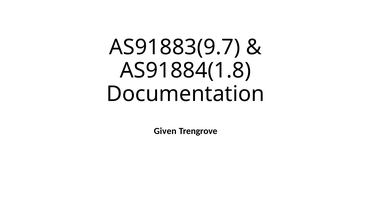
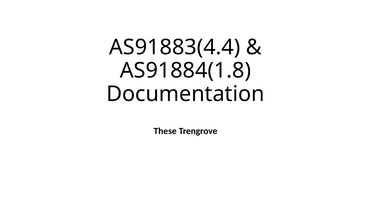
AS91883(9.7: AS91883(9.7 -> AS91883(4.4
Given: Given -> These
